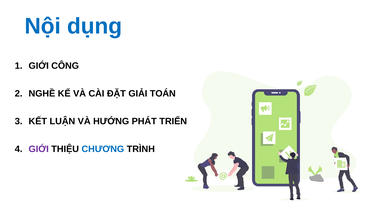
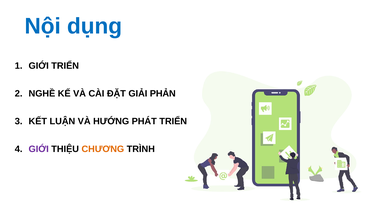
GIỚI CÔNG: CÔNG -> TRIỂN
TOÁN: TOÁN -> PHẢN
CHƯƠNG colour: blue -> orange
